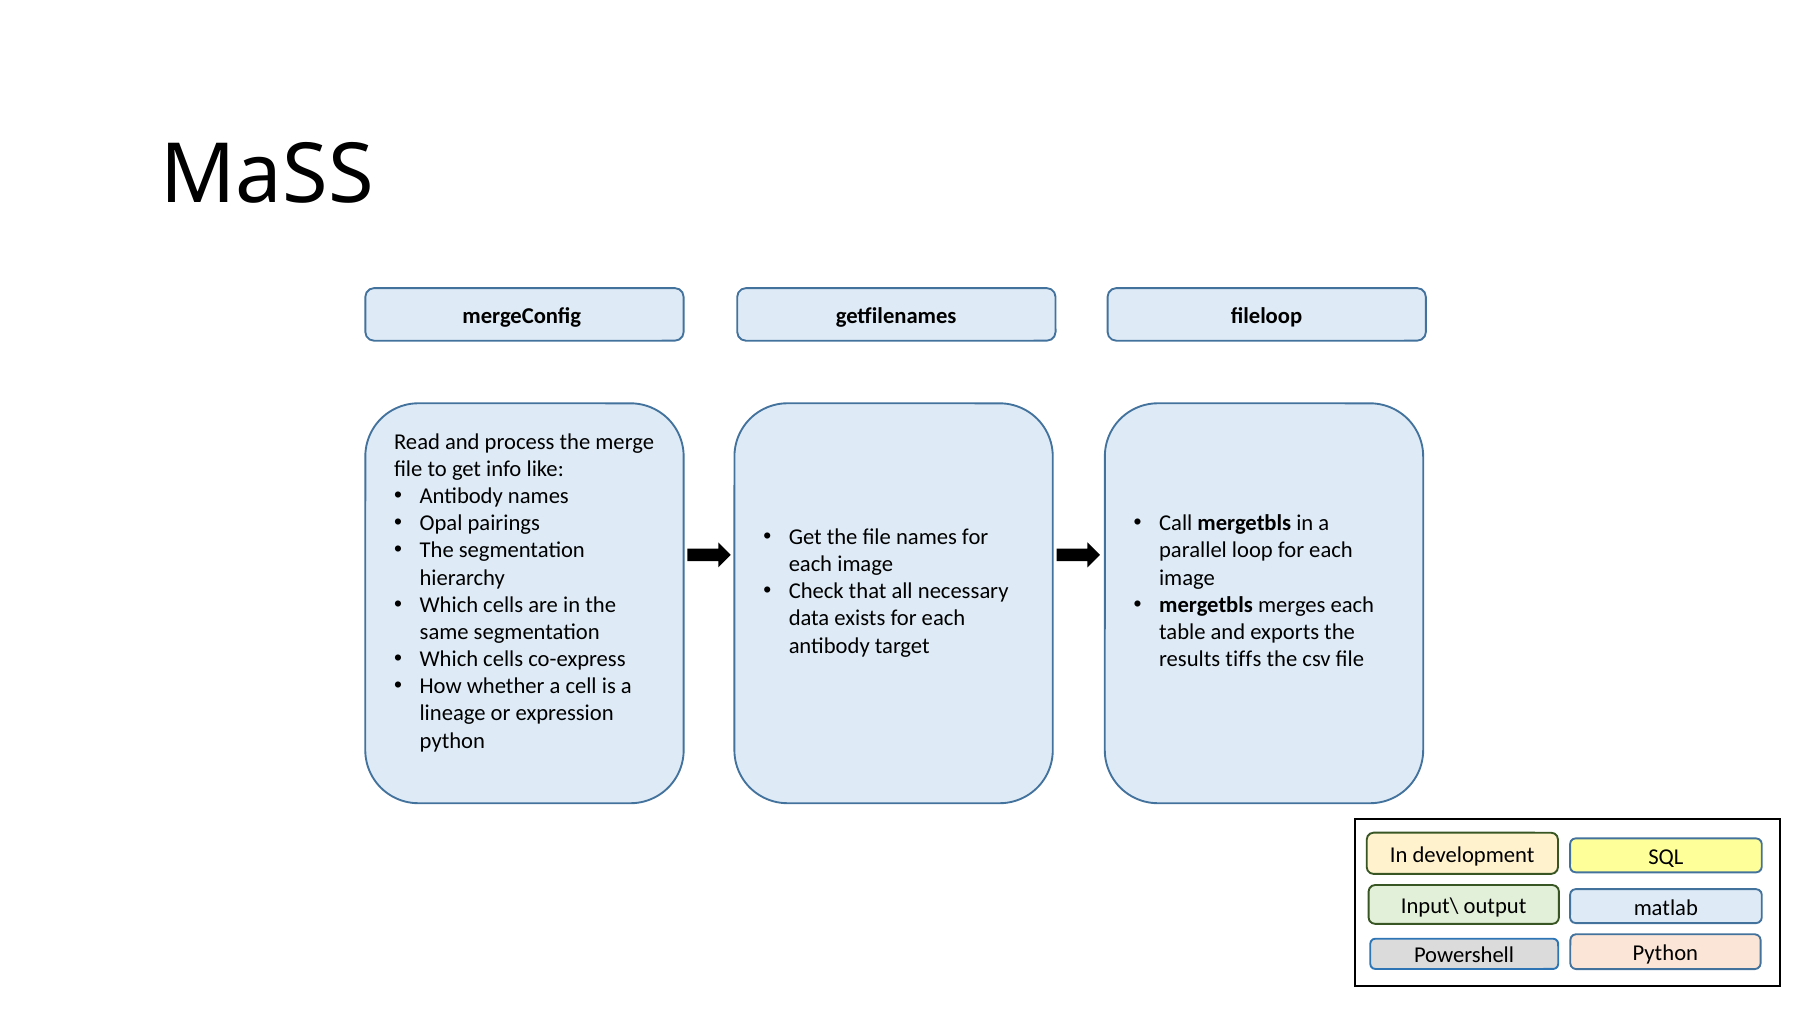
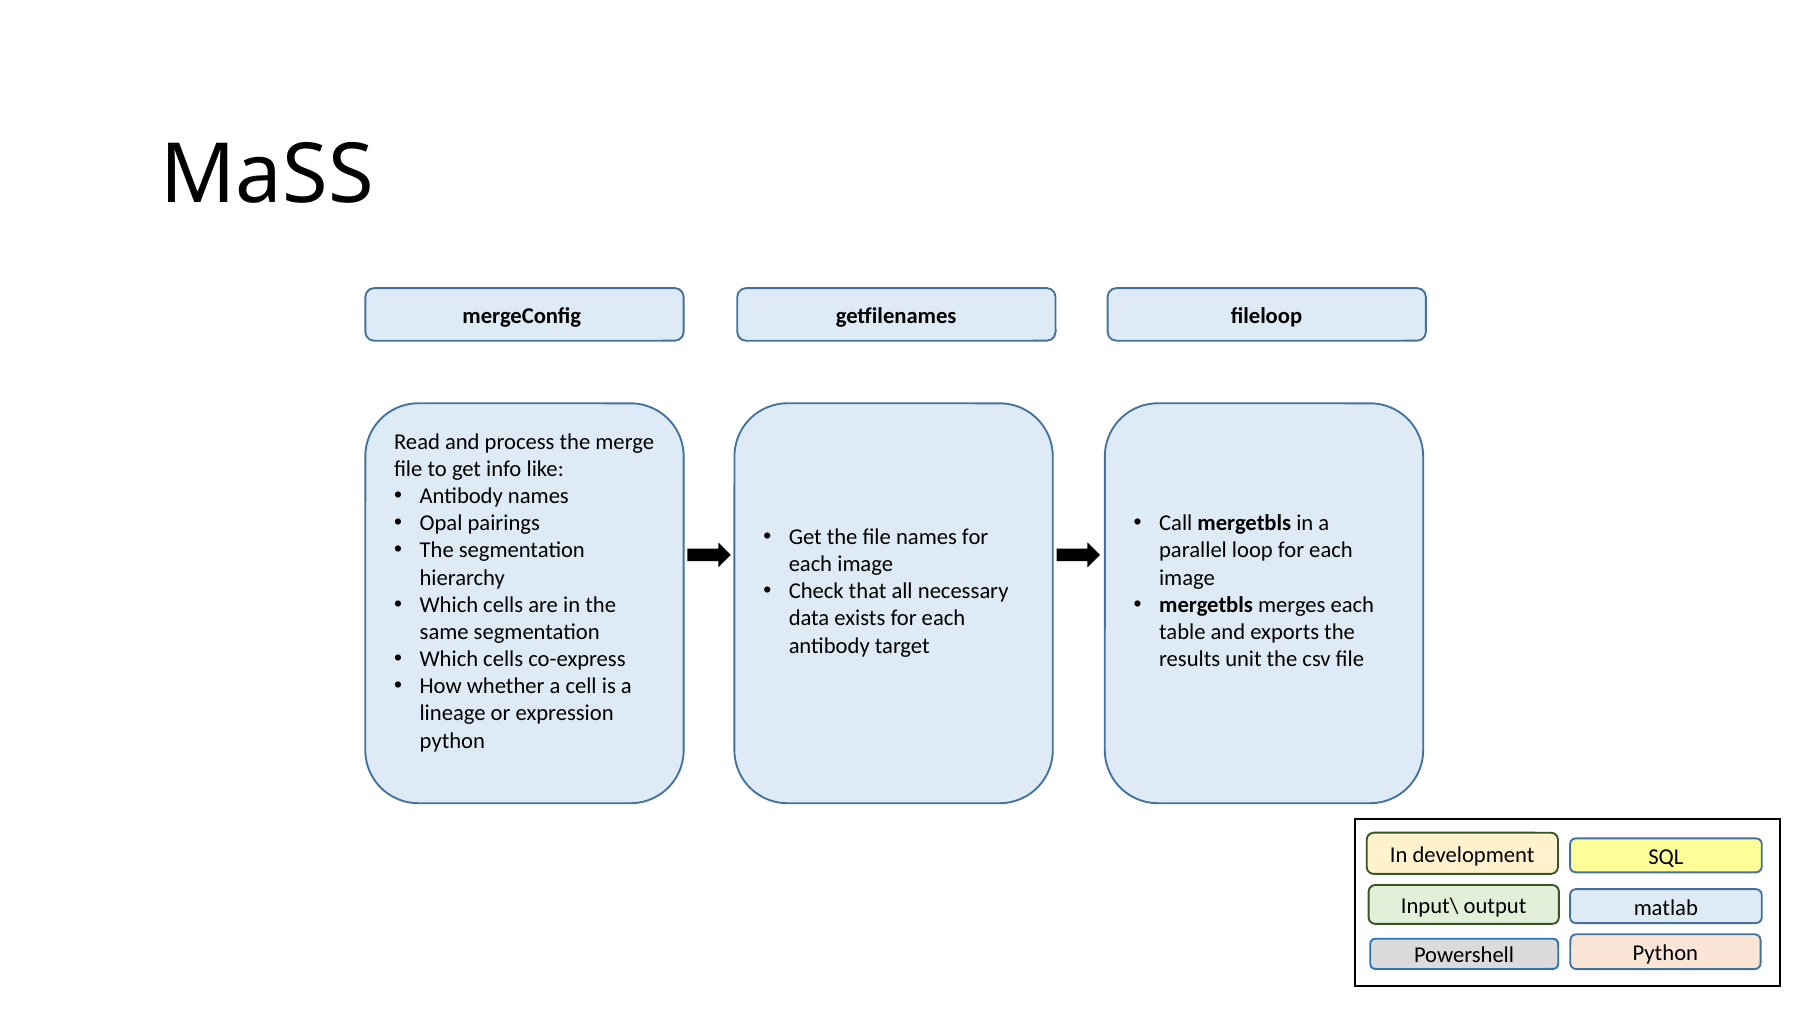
tiffs: tiffs -> unit
